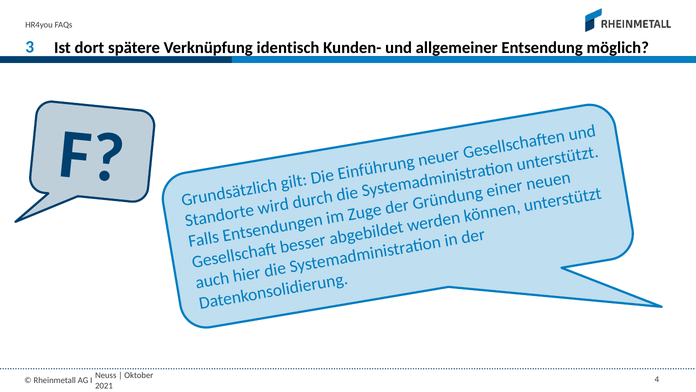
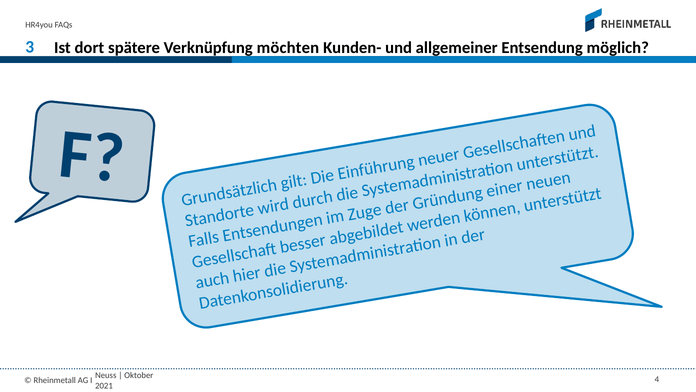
identisch: identisch -> möchten
